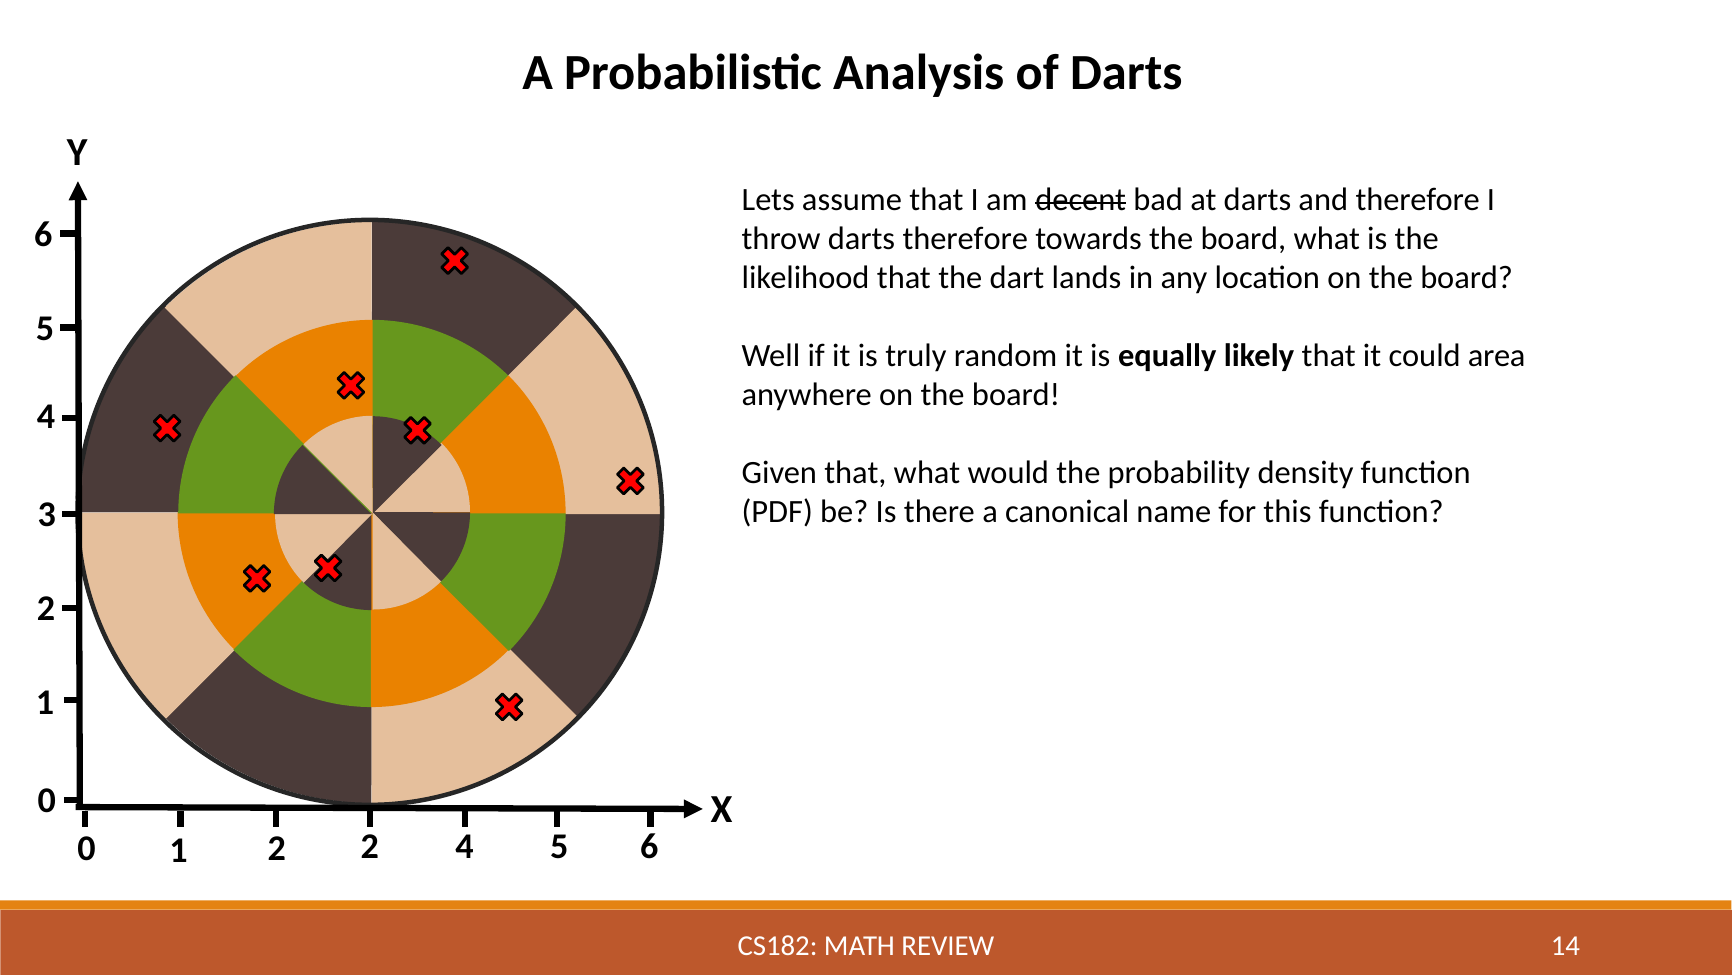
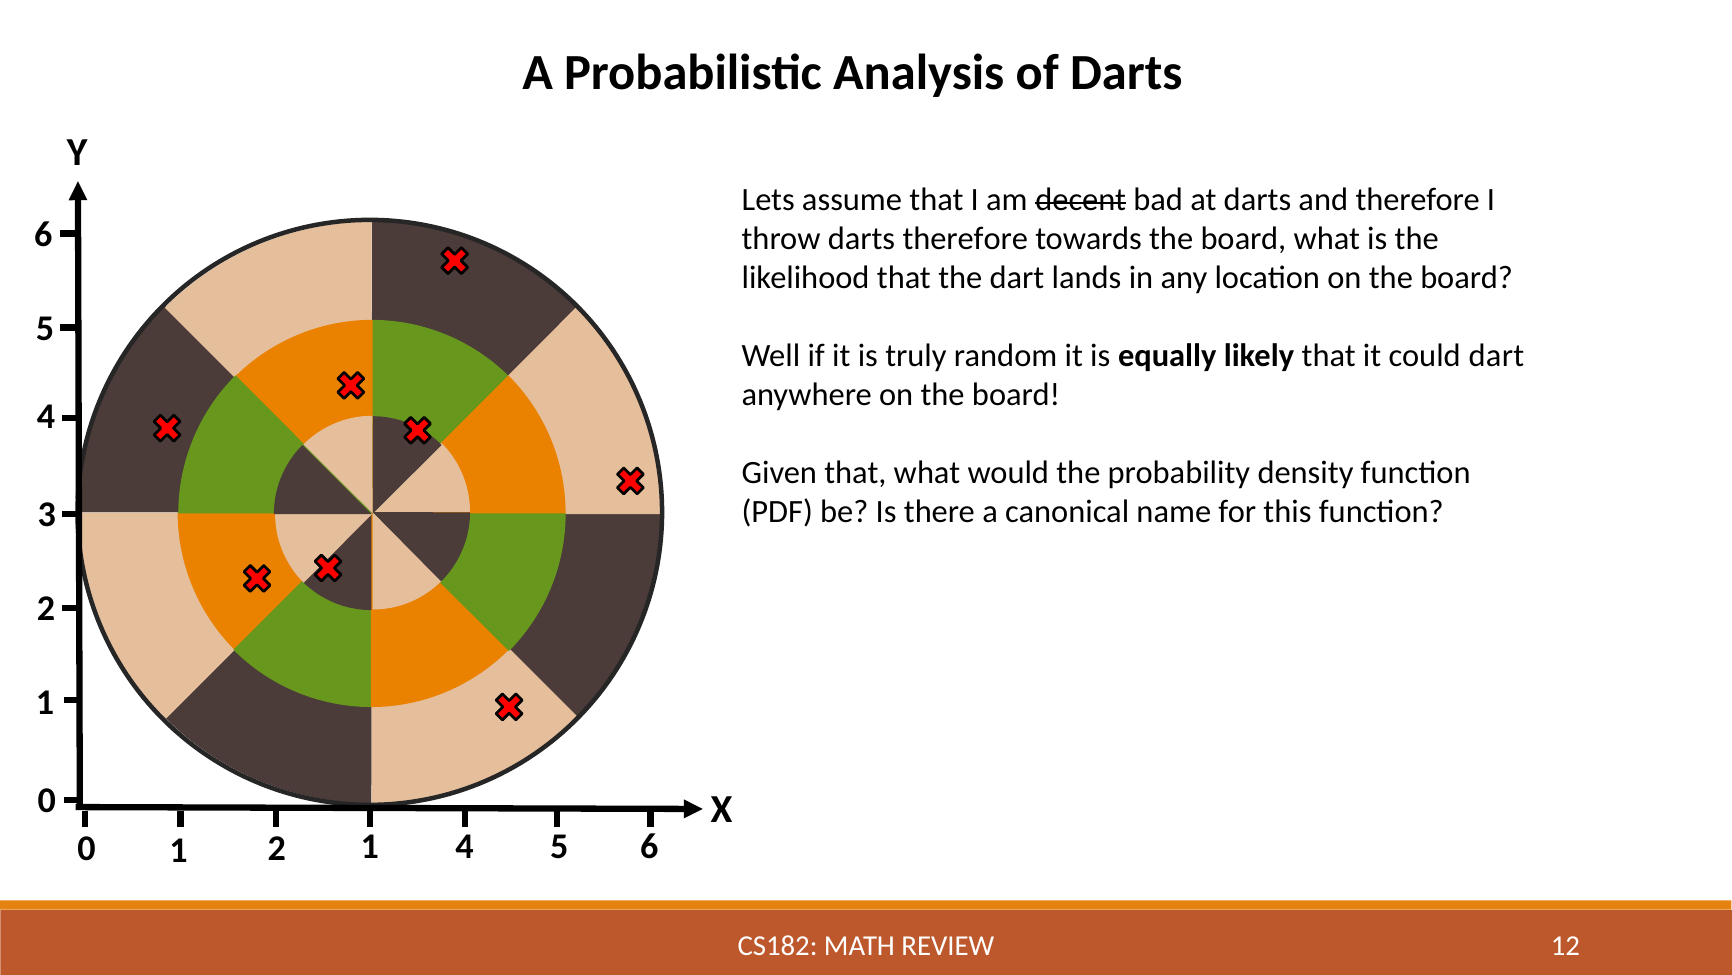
could area: area -> dart
2 2: 2 -> 1
14: 14 -> 12
